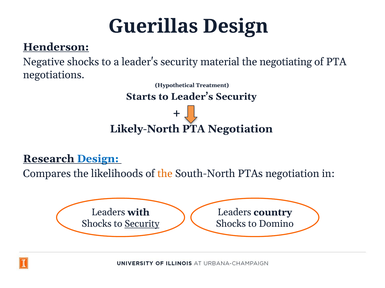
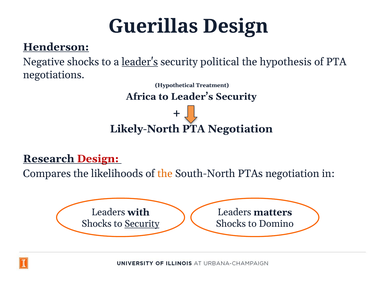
leader's underline: none -> present
material: material -> political
negotiating: negotiating -> hypothesis
Starts: Starts -> Africa
Design at (98, 159) colour: blue -> red
country: country -> matters
